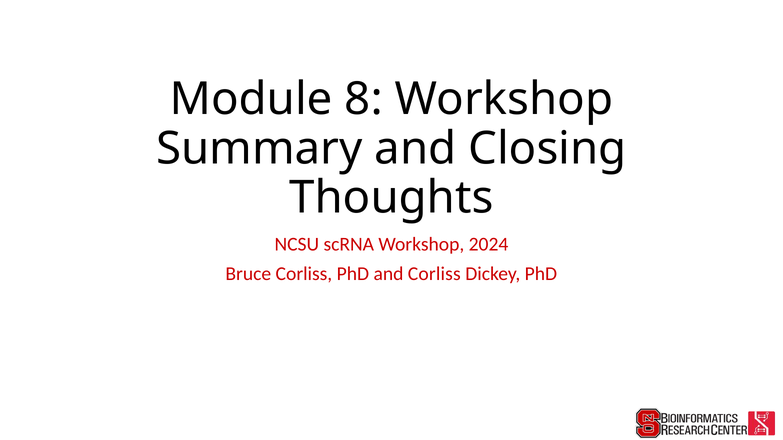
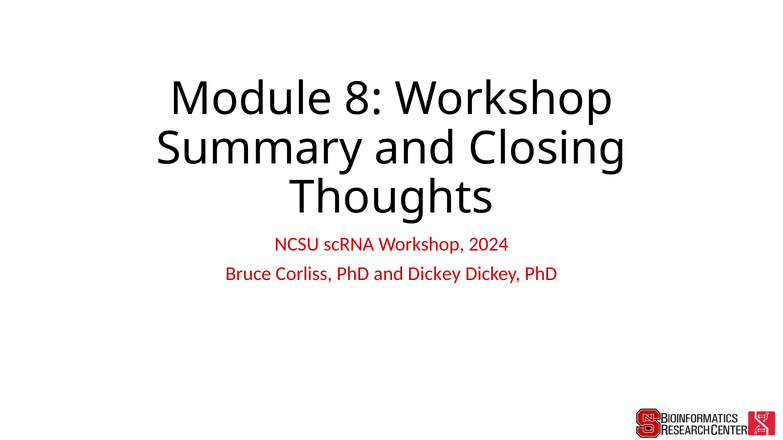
and Corliss: Corliss -> Dickey
